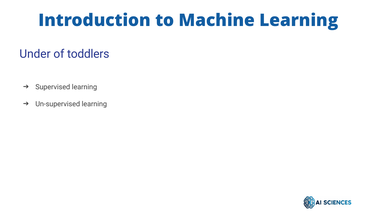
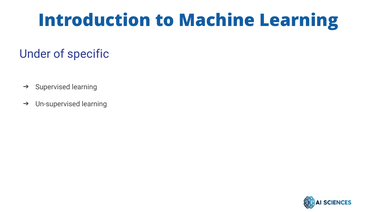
toddlers: toddlers -> specific
